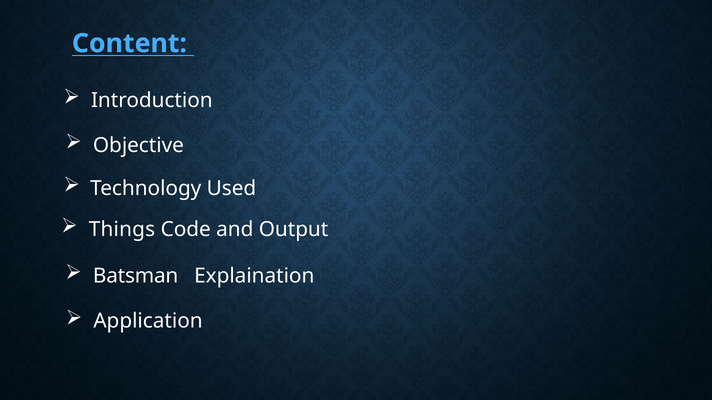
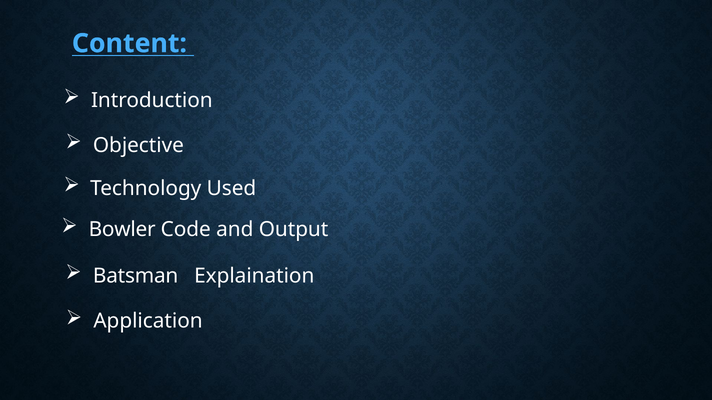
Things: Things -> Bowler
